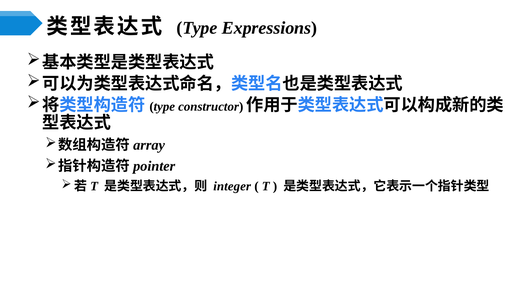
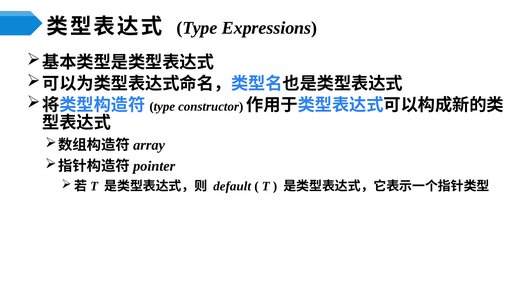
integer: integer -> default
